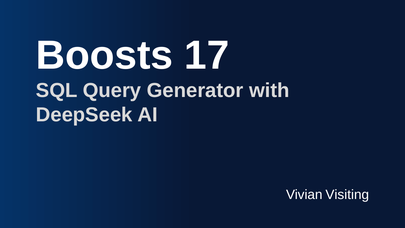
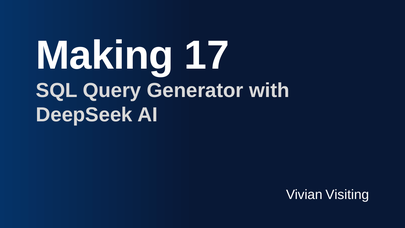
Boosts: Boosts -> Making
